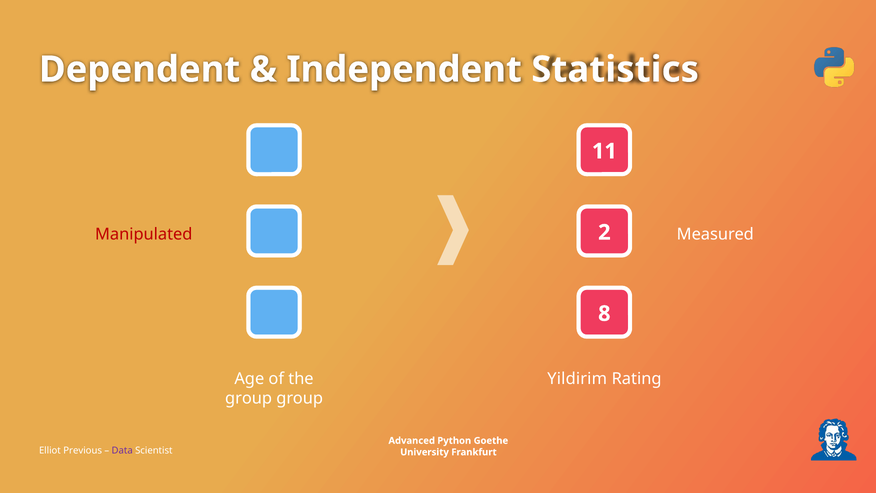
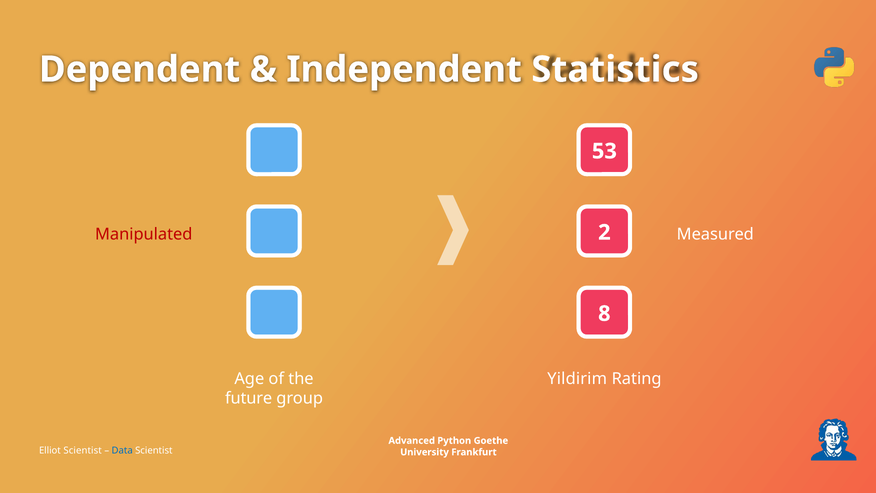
11: 11 -> 53
group at (249, 398): group -> future
Elliot Previous: Previous -> Scientist
Data colour: purple -> blue
